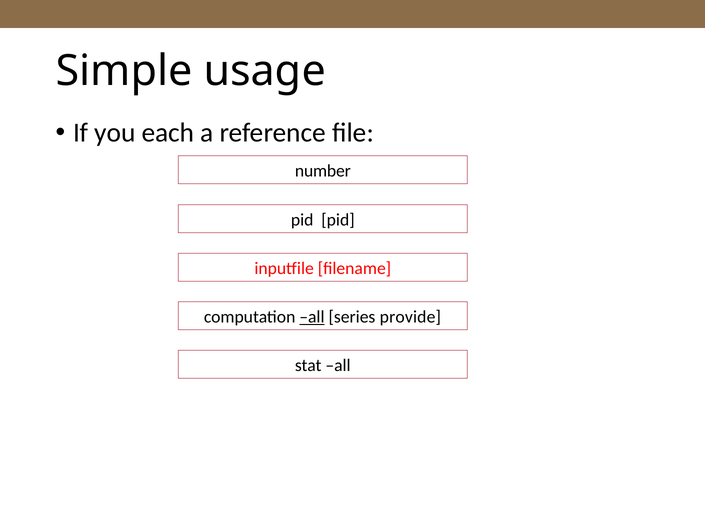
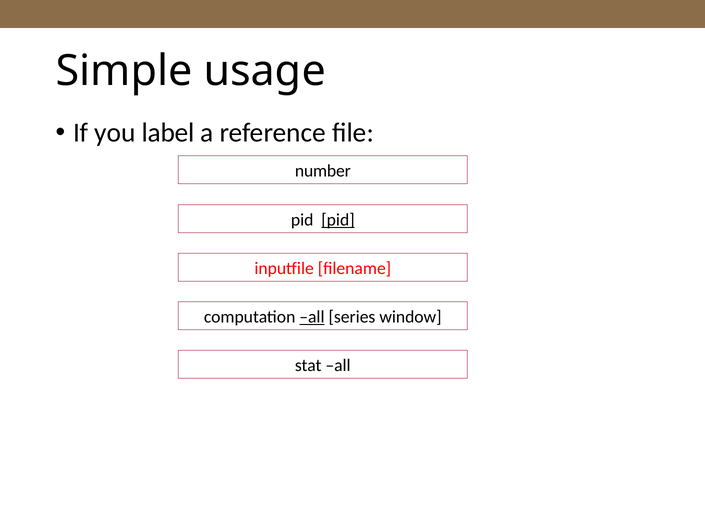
each: each -> label
pid at (338, 220) underline: none -> present
provide: provide -> window
